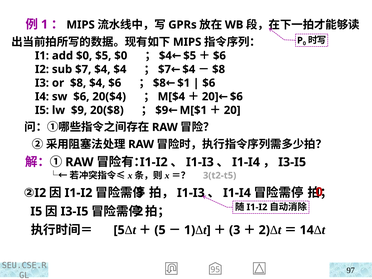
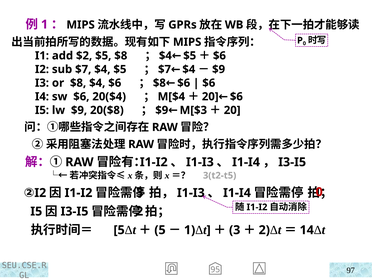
add $0: $0 -> $2
$5 $0: $0 -> $8
$4 $4: $4 -> $5
$8 at (219, 69): $8 -> $9
$1 at (184, 83): $1 -> $6
$1 at (201, 110): $1 -> $3
